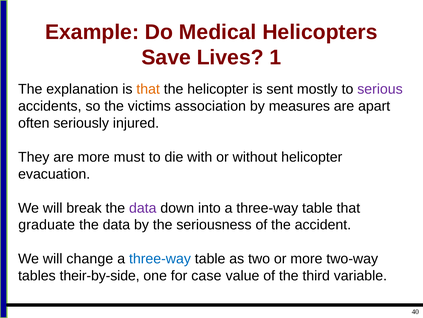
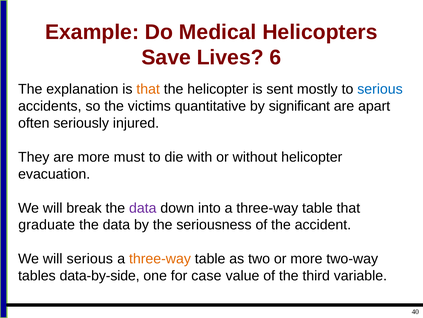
1: 1 -> 6
serious at (380, 89) colour: purple -> blue
association: association -> quantitative
measures: measures -> significant
will change: change -> serious
three-way at (160, 258) colour: blue -> orange
their-by-side: their-by-side -> data-by-side
